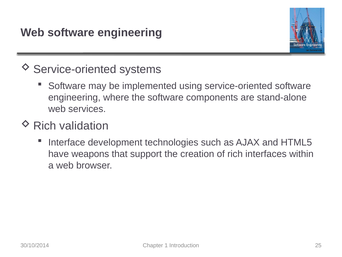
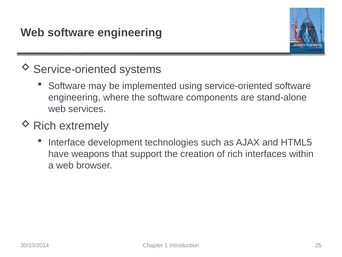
validation: validation -> extremely
